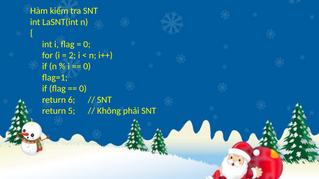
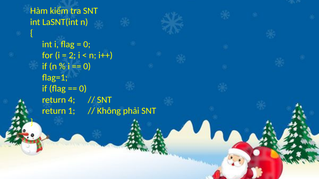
6: 6 -> 4
5: 5 -> 1
